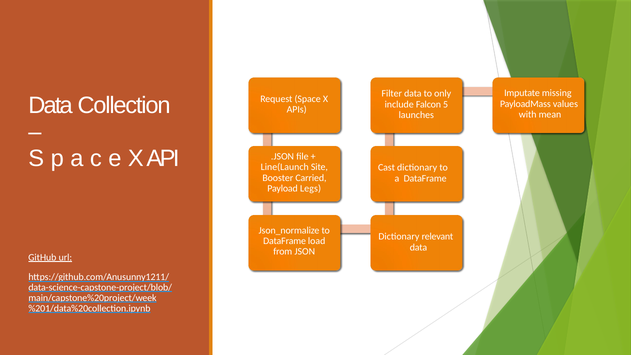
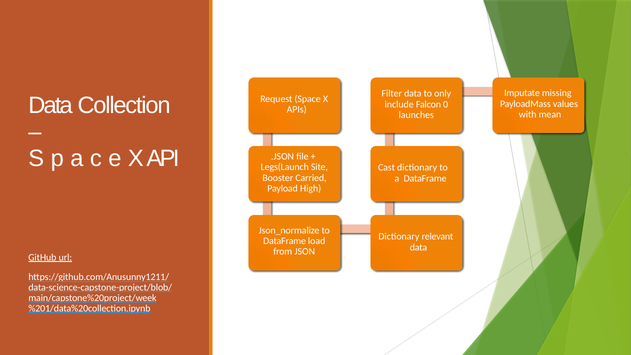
5: 5 -> 0
Line(Launch: Line(Launch -> Legs(Launch
Legs: Legs -> High
